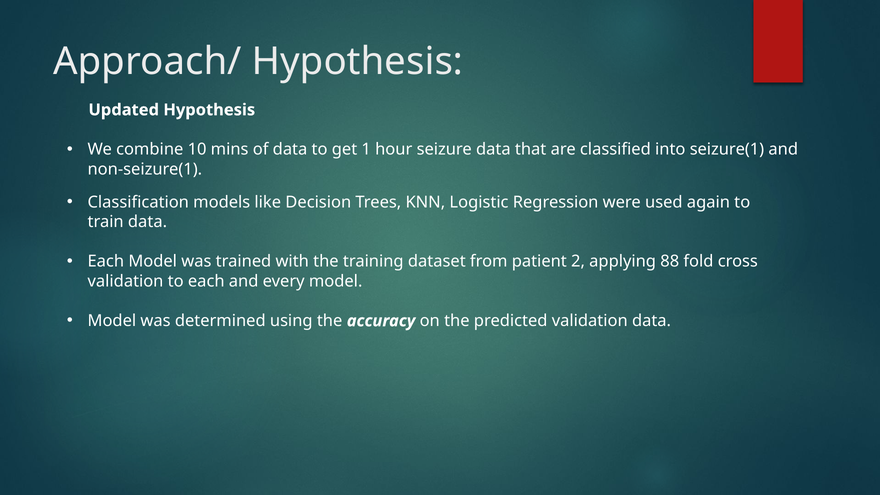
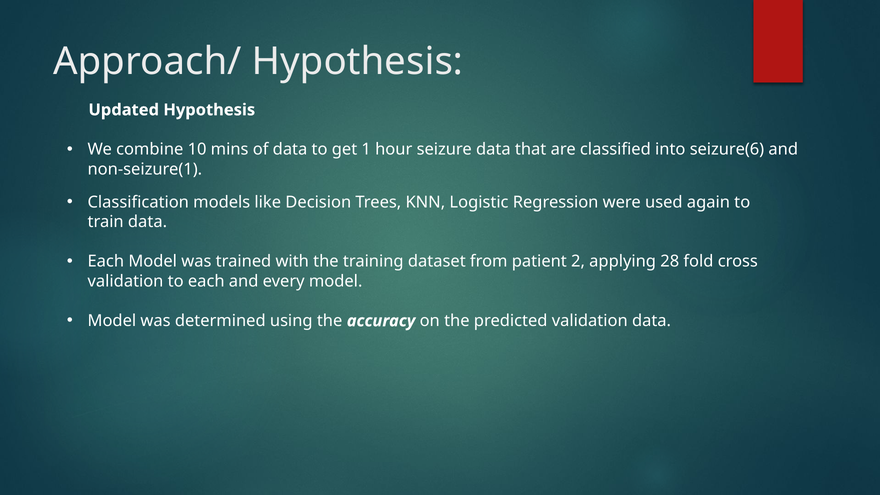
seizure(1: seizure(1 -> seizure(6
88: 88 -> 28
